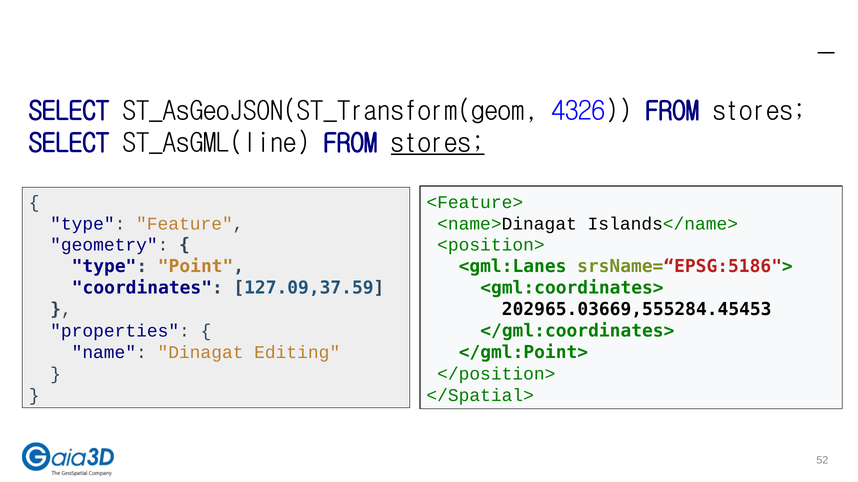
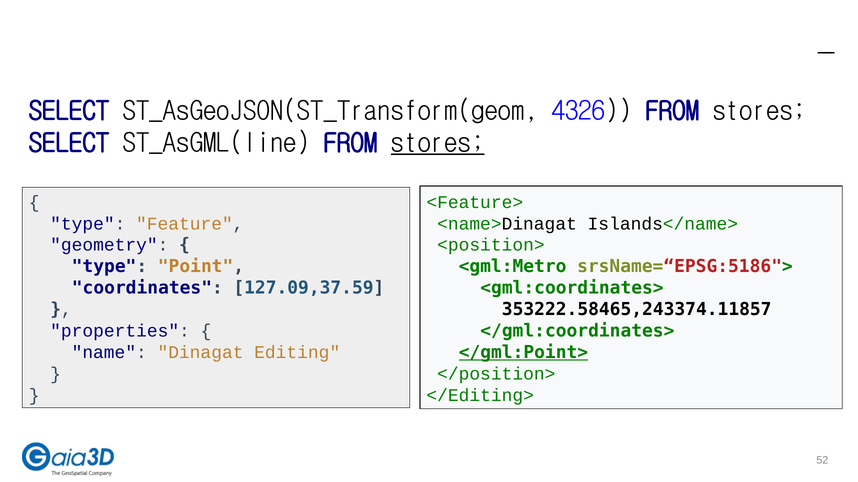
<gml:Lanes: <gml:Lanes -> <gml:Metro
202965.03669,555284.45453: 202965.03669,555284.45453 -> 353222.58465,243374.11857
</gml:Point> underline: none -> present
</Spatial>: </Spatial> -> </Editing>
